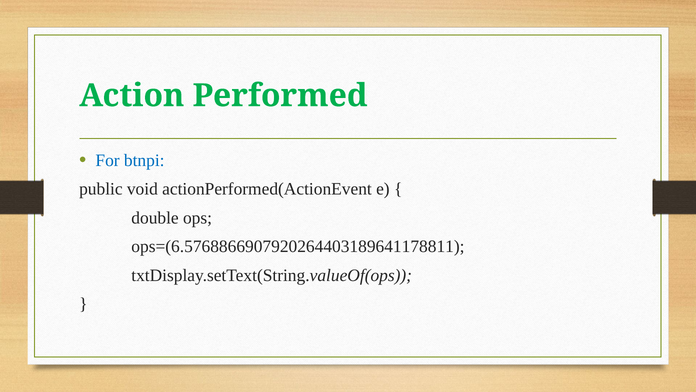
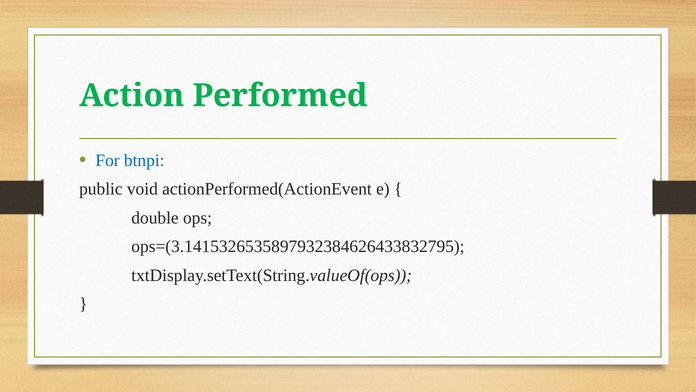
ops=(6.5768866907920264403189641178811: ops=(6.5768866907920264403189641178811 -> ops=(3.1415326535897932384626433832795
